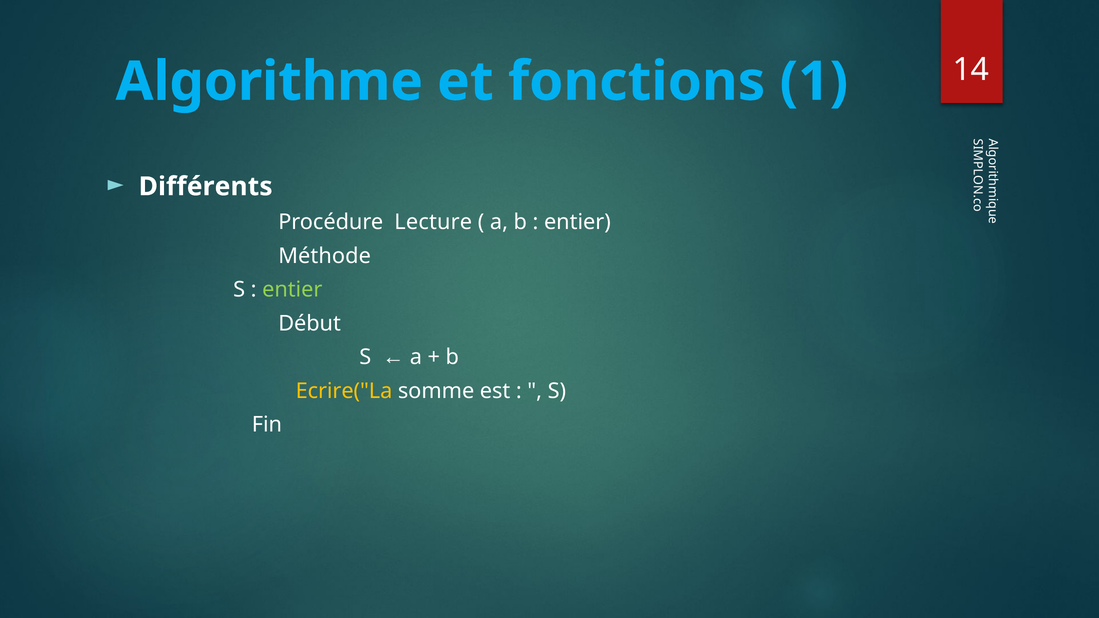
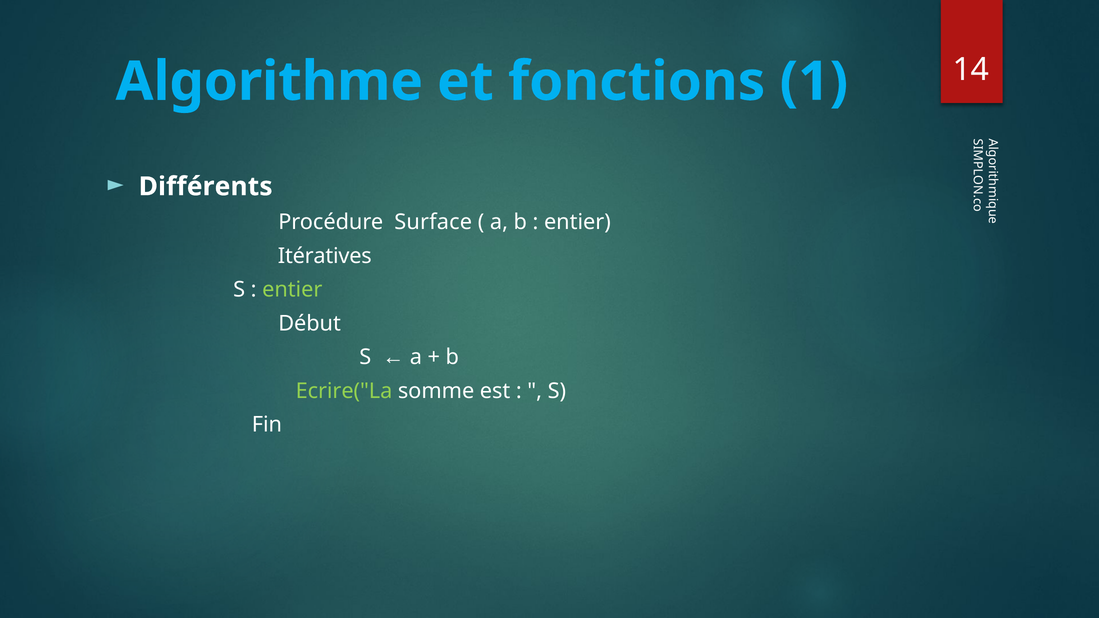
Lecture: Lecture -> Surface
Méthode: Méthode -> Itératives
Ecrire("La colour: yellow -> light green
